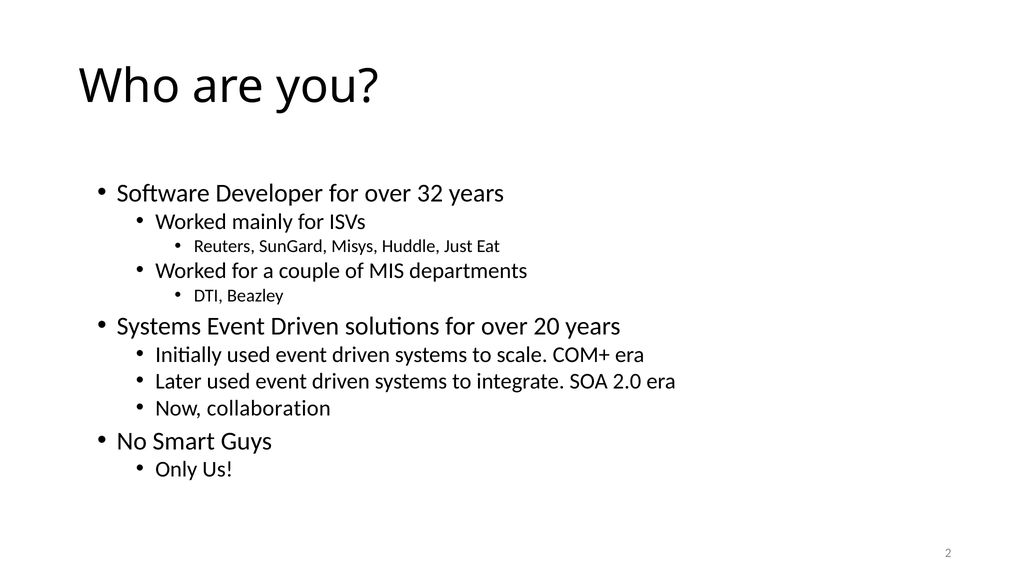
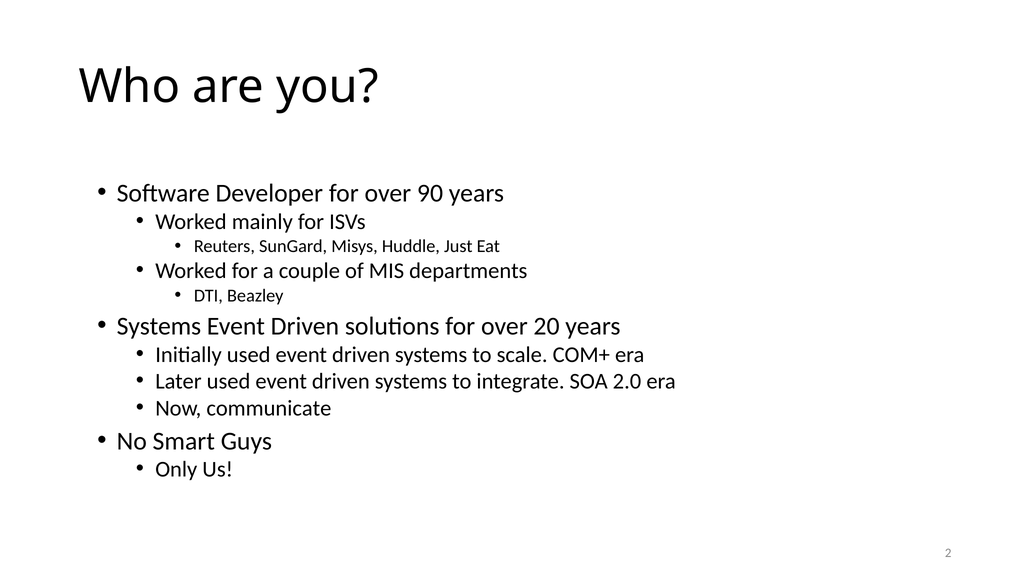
32: 32 -> 90
collaboration: collaboration -> communicate
